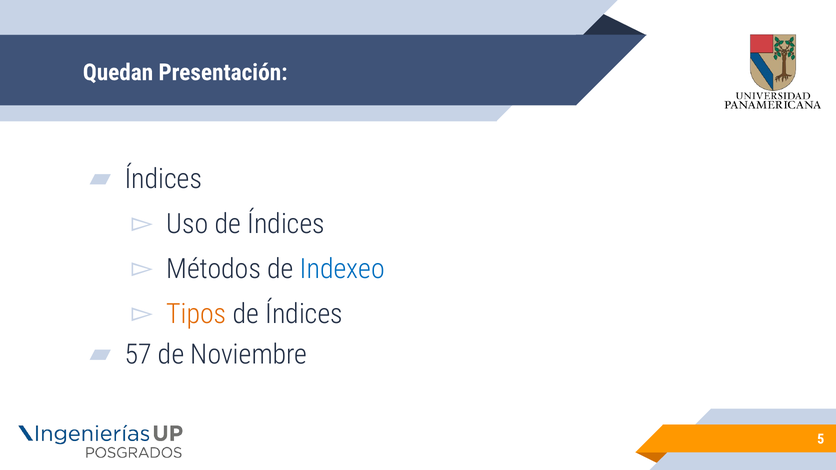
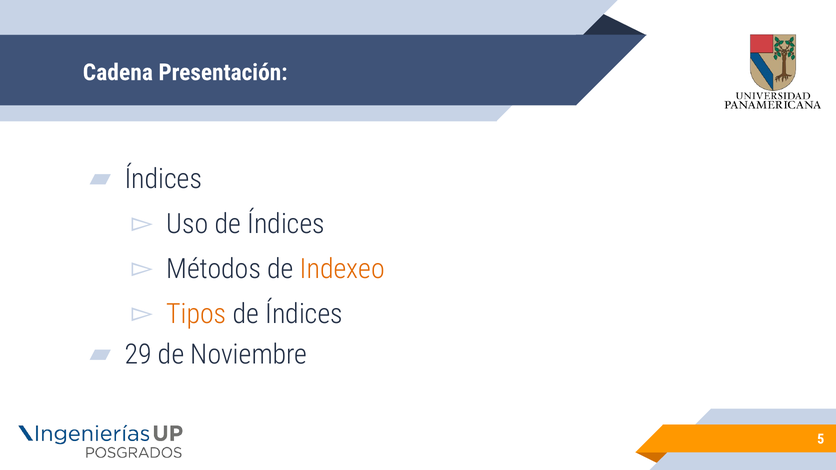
Quedan: Quedan -> Cadena
Indexeo colour: blue -> orange
57: 57 -> 29
